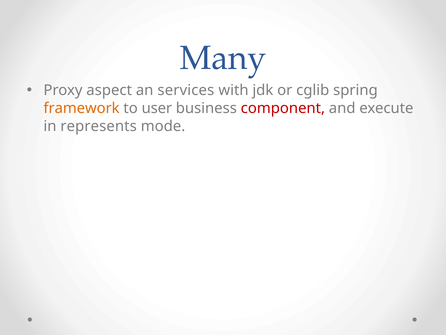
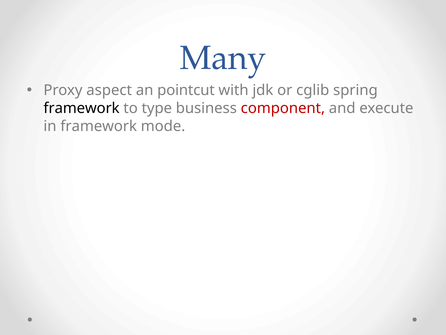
services: services -> pointcut
framework at (82, 108) colour: orange -> black
user: user -> type
in represents: represents -> framework
